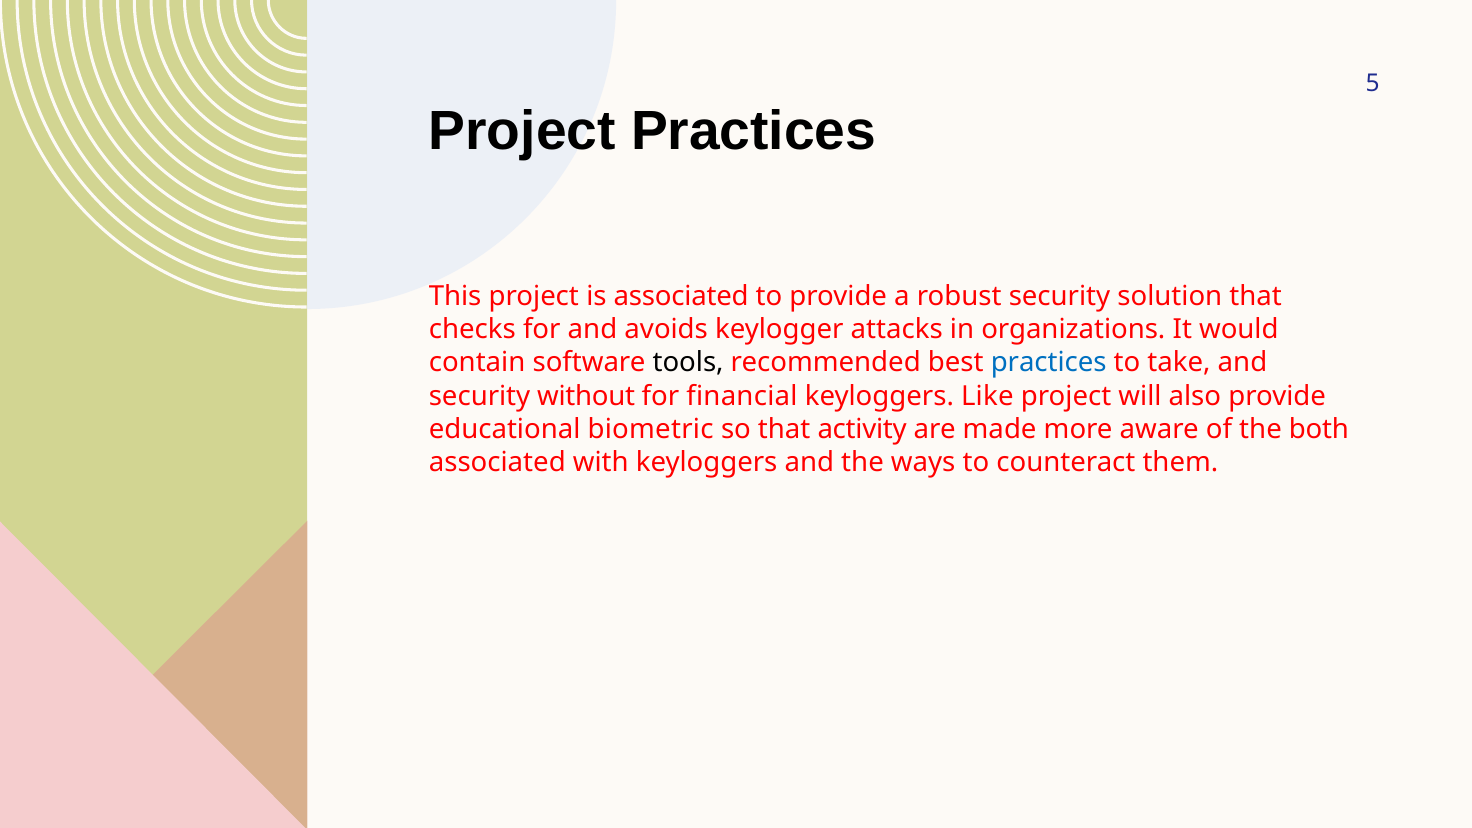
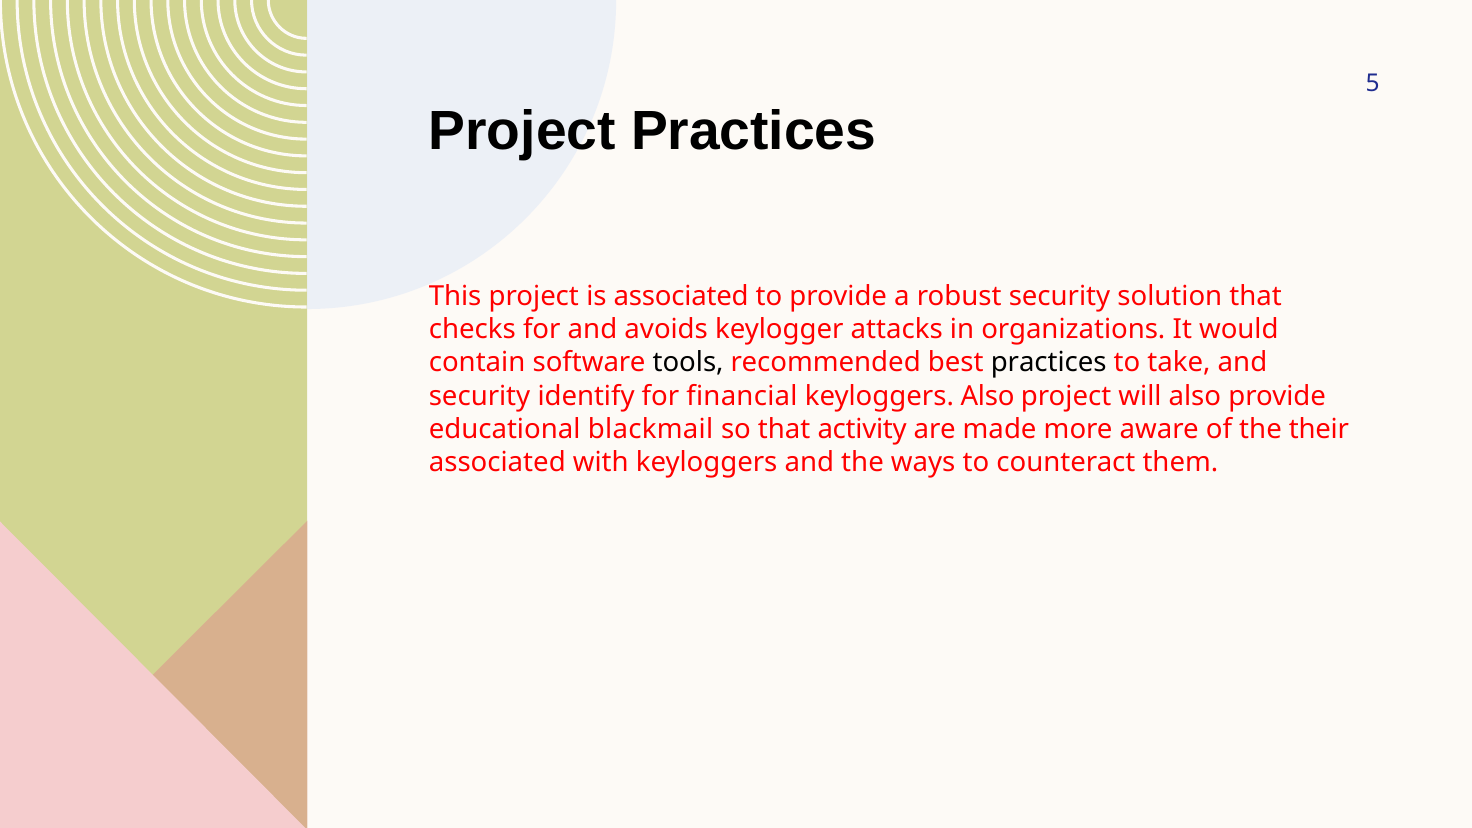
practices at (1049, 363) colour: blue -> black
without: without -> identify
keyloggers Like: Like -> Also
biometric: biometric -> blackmail
both: both -> their
